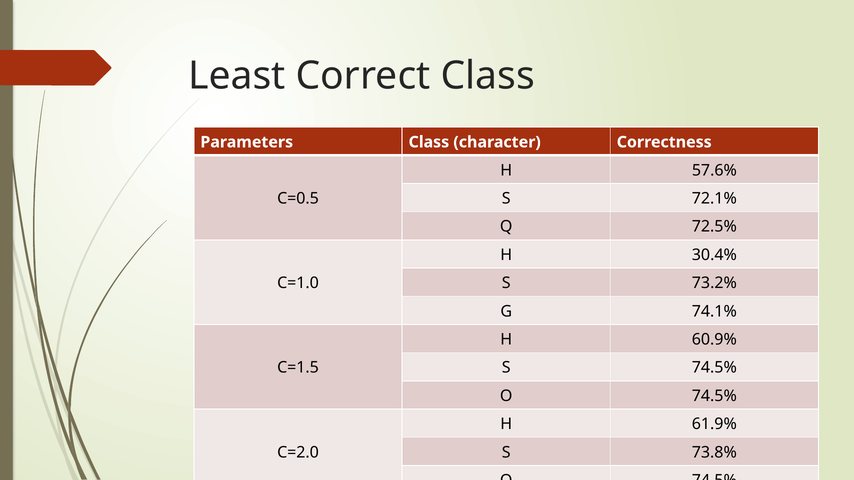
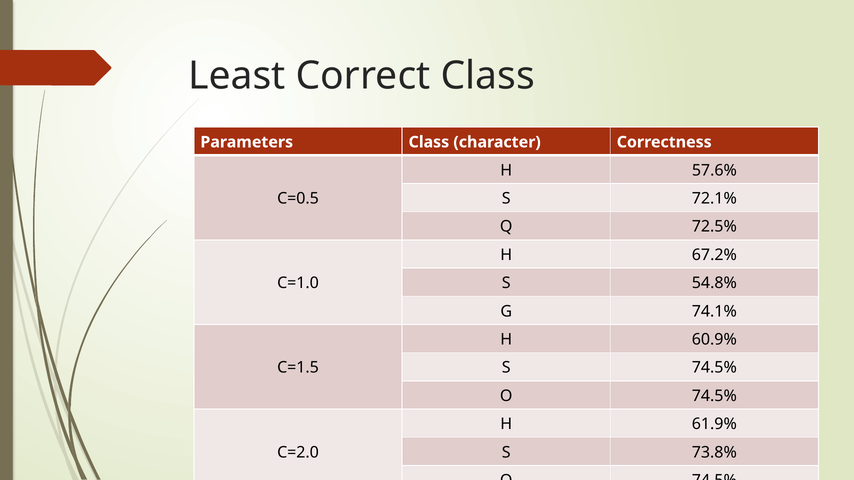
30.4%: 30.4% -> 67.2%
73.2%: 73.2% -> 54.8%
